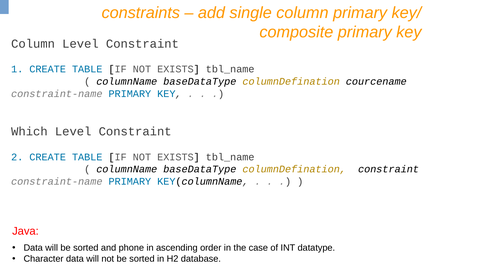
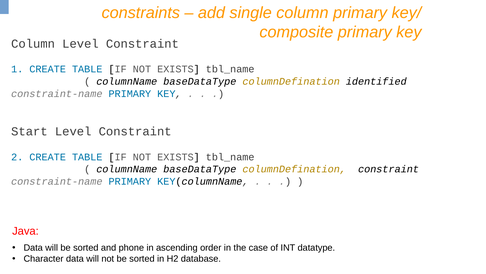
courcename: courcename -> identified
Which: Which -> Start
